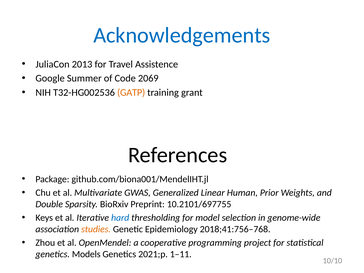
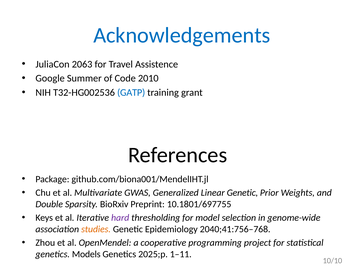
2013: 2013 -> 2063
2069: 2069 -> 2010
GATP colour: orange -> blue
Linear Human: Human -> Genetic
10.2101/697755: 10.2101/697755 -> 10.1801/697755
hard colour: blue -> purple
2018;41:756–768: 2018;41:756–768 -> 2040;41:756–768
2021;p: 2021;p -> 2025;p
